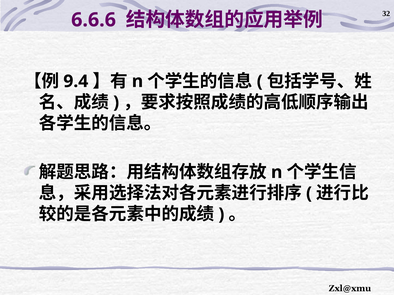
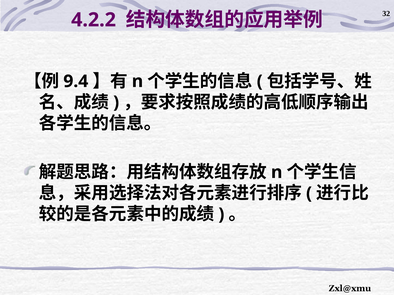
6.6.6: 6.6.6 -> 4.2.2
